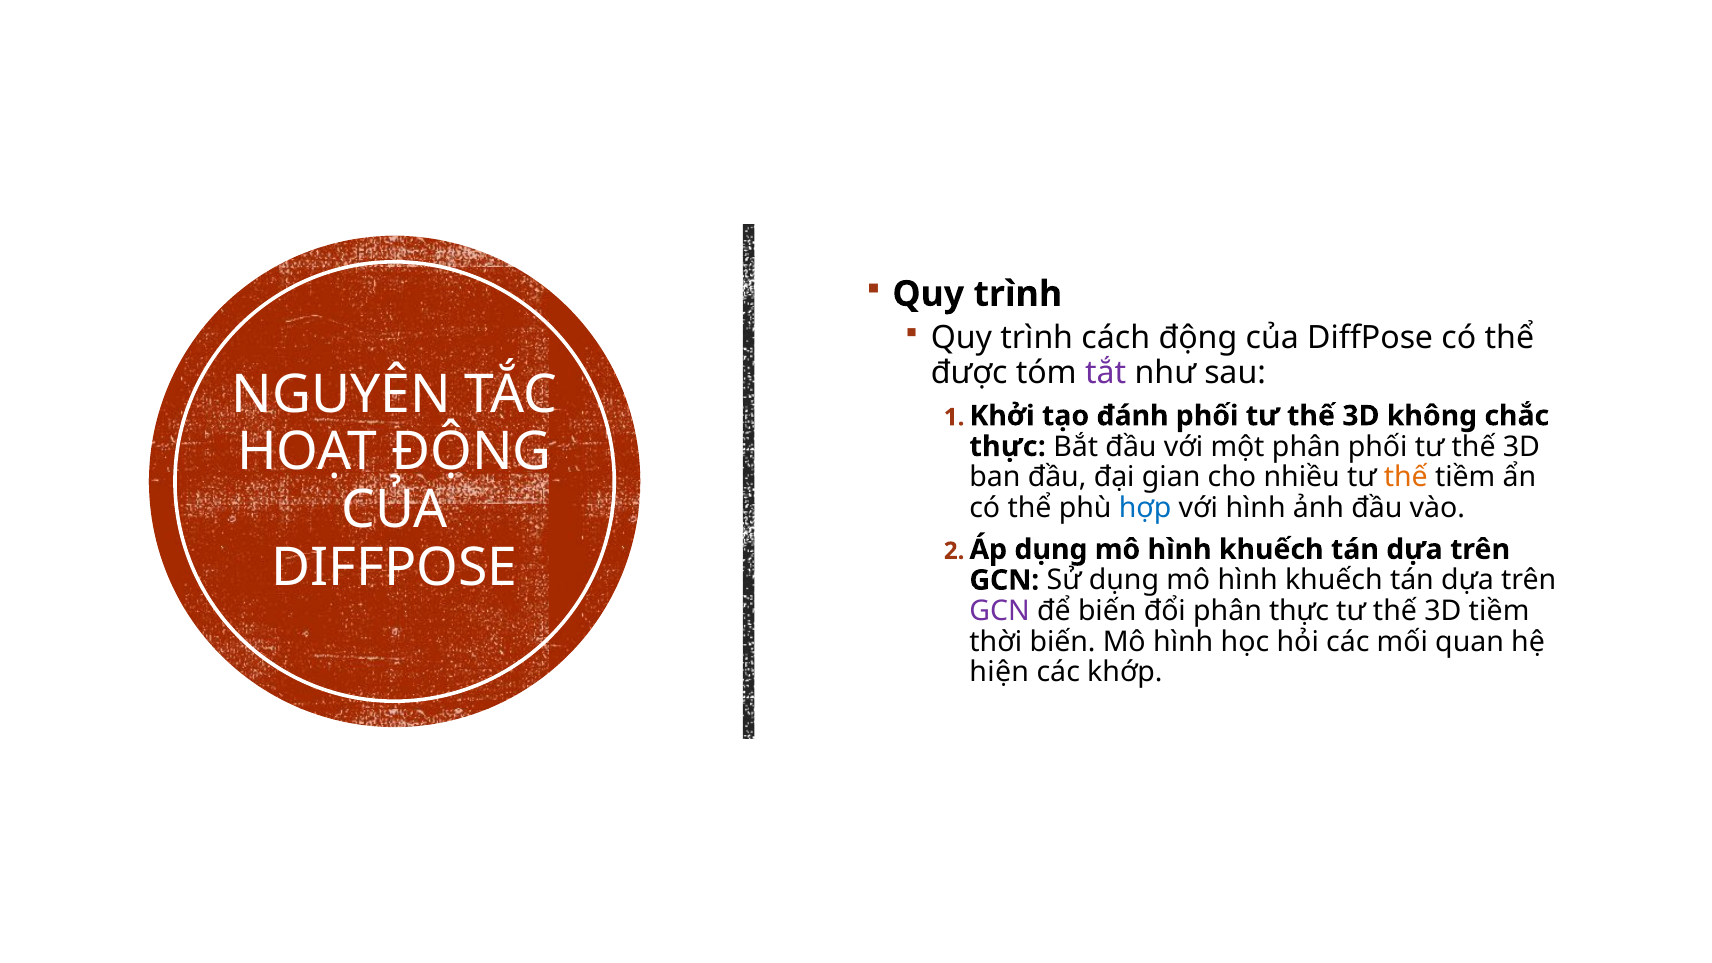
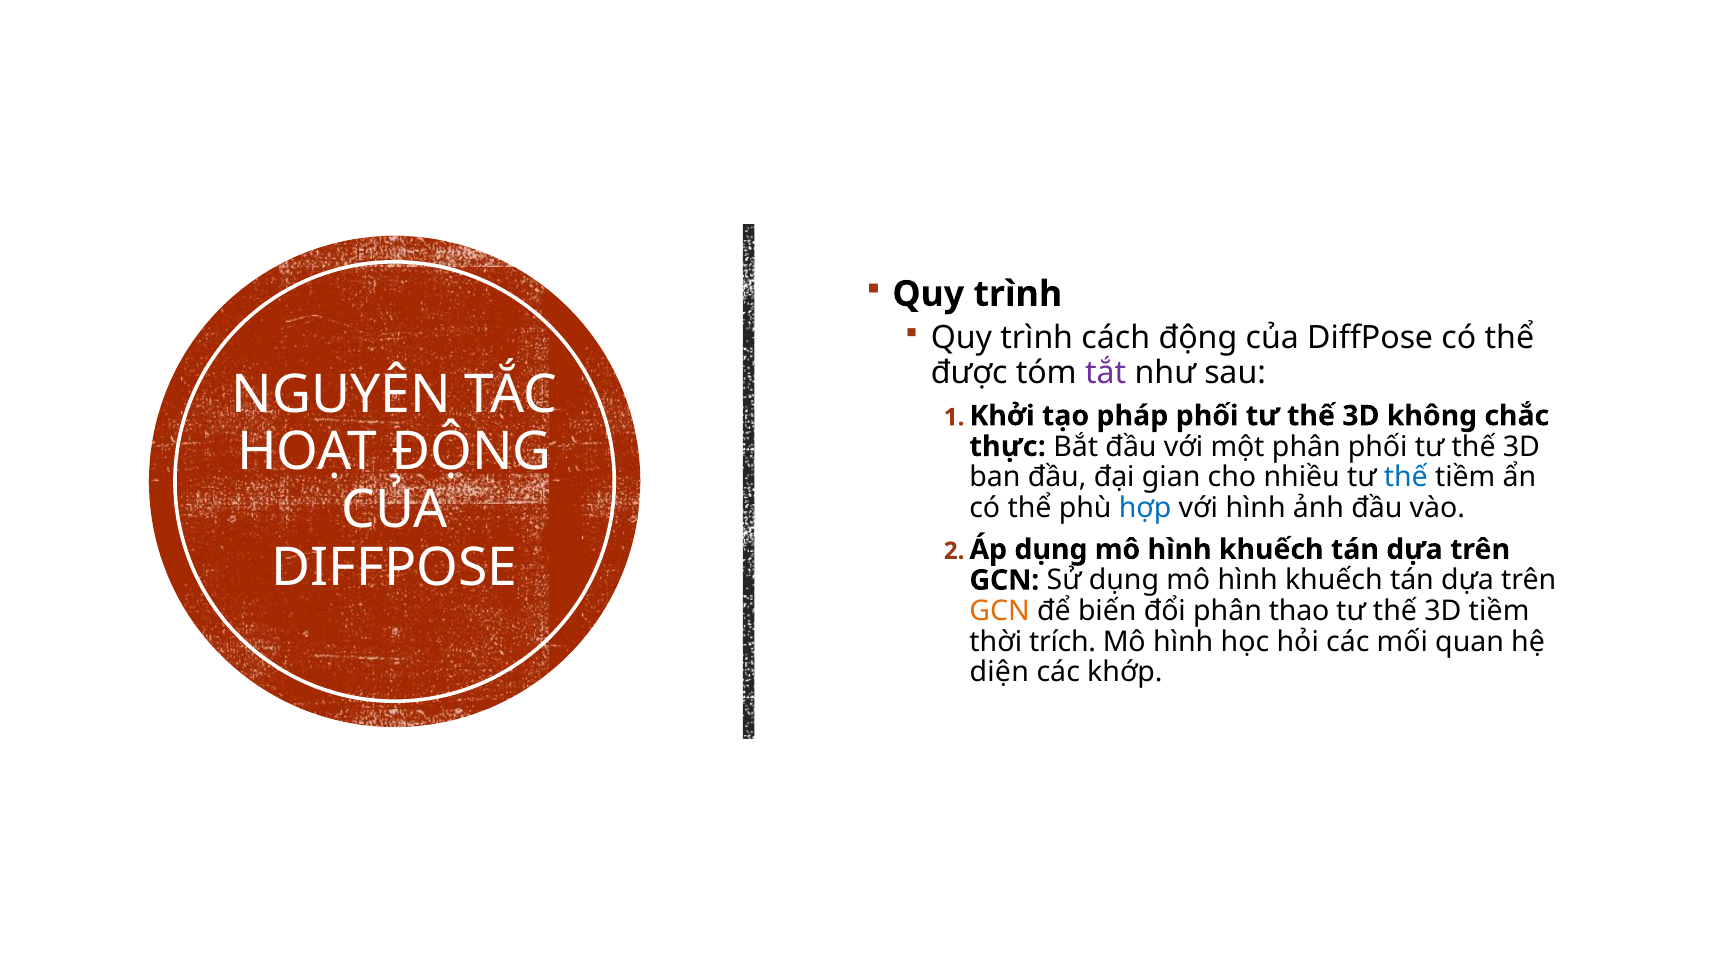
đánh: đánh -> pháp
thế at (1406, 477) colour: orange -> blue
GCN at (1000, 611) colour: purple -> orange
phân thực: thực -> thao
thời biến: biến -> trích
hiện: hiện -> diện
